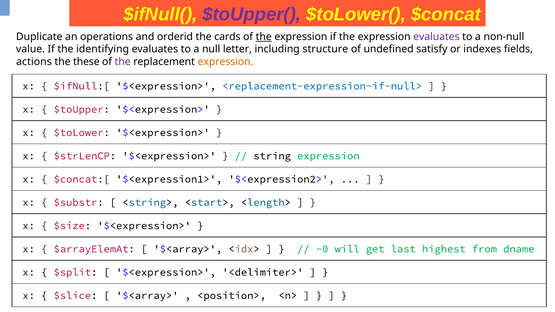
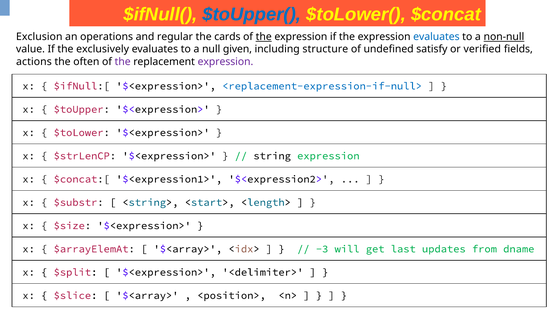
$toUpper( colour: purple -> blue
Duplicate: Duplicate -> Exclusion
orderid: orderid -> regular
evaluates at (436, 37) colour: purple -> blue
non-null underline: none -> present
identifying: identifying -> exclusively
letter: letter -> given
indexes: indexes -> verified
these: these -> often
expression at (225, 62) colour: orange -> purple
-0: -0 -> -3
highest: highest -> updates
